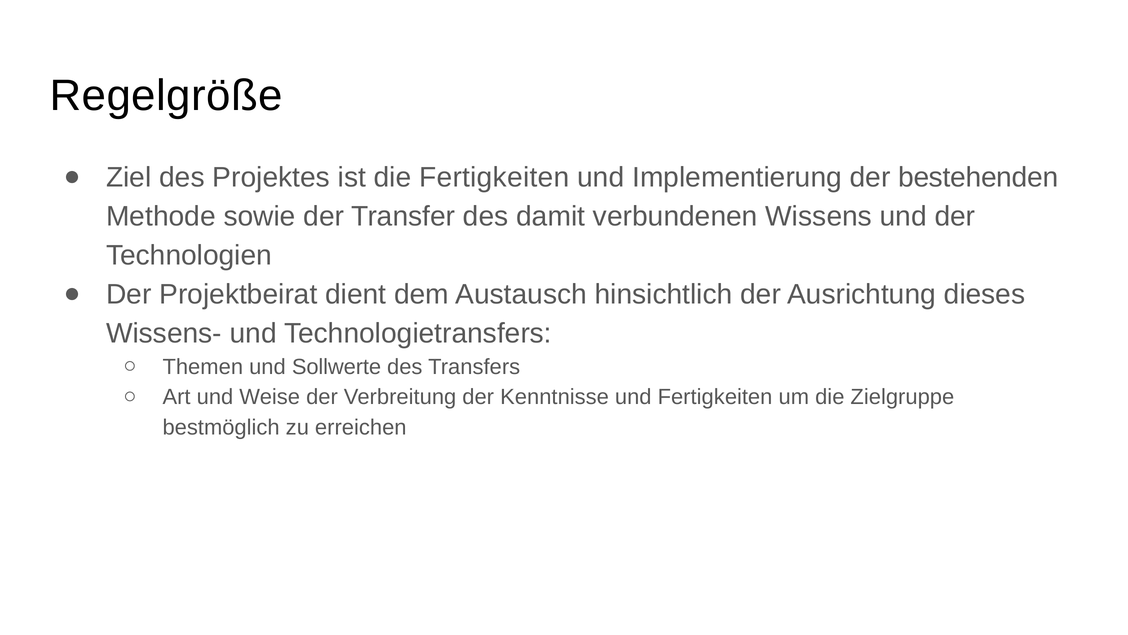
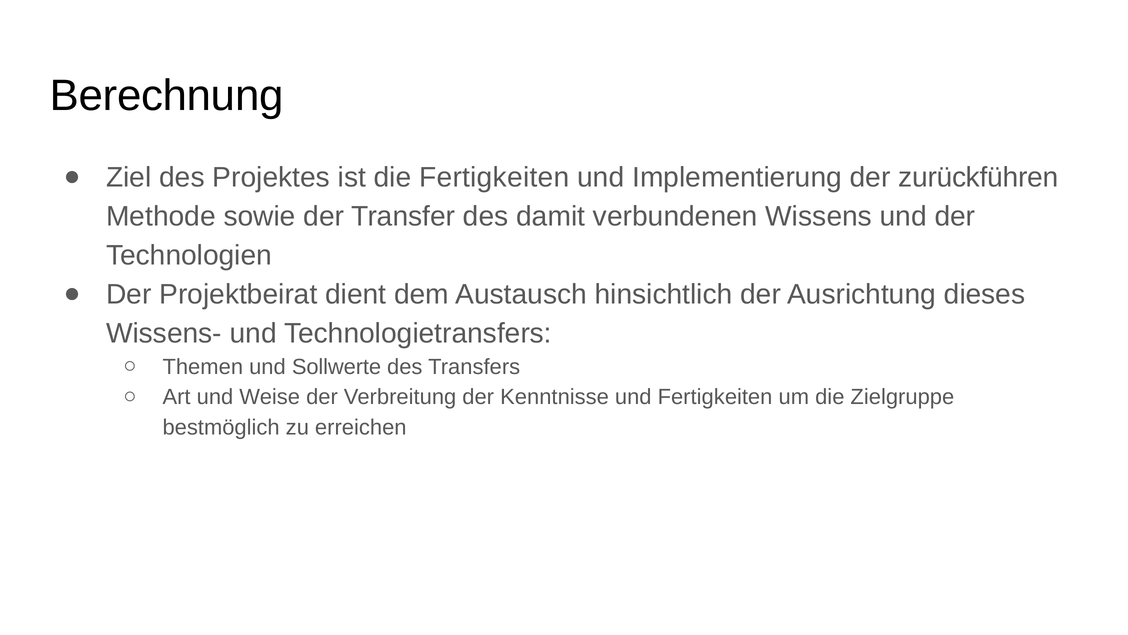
Regelgröße: Regelgröße -> Berechnung
bestehenden: bestehenden -> zurückführen
